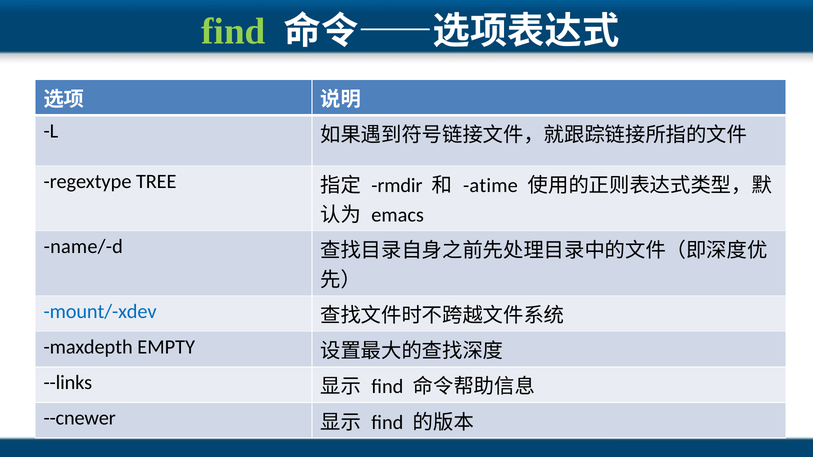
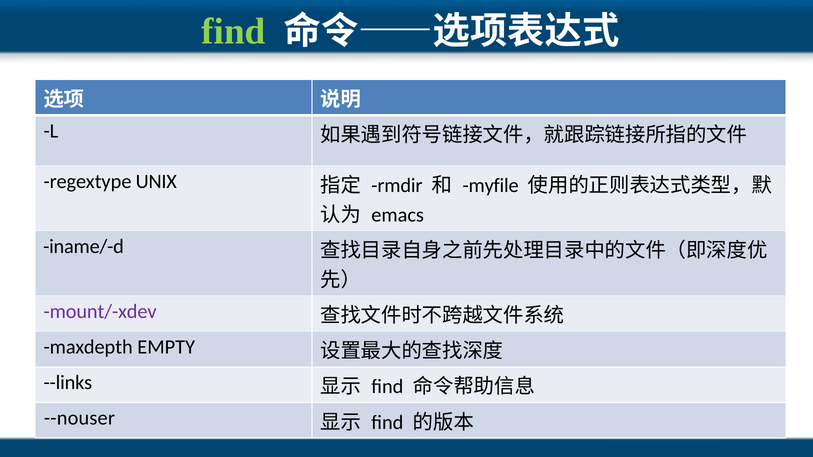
TREE: TREE -> UNIX
atime: atime -> myfile
name/-d: name/-d -> iname/-d
mount/-xdev colour: blue -> purple
--cnewer: --cnewer -> --nouser
